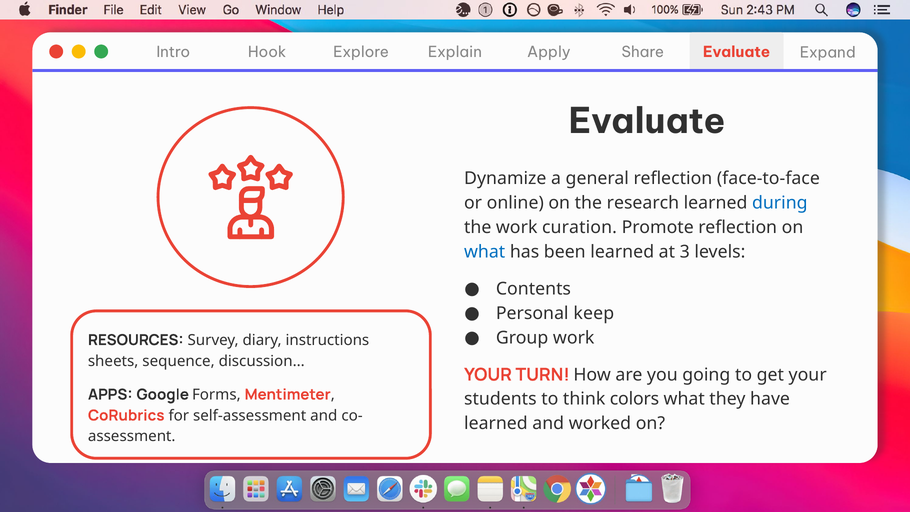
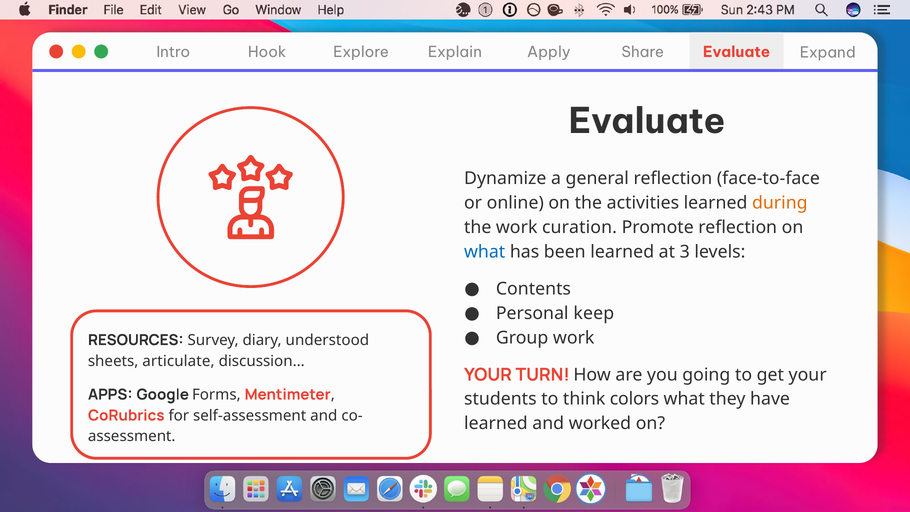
research: research -> activities
during colour: blue -> orange
instructions: instructions -> understood
sequence: sequence -> articulate
